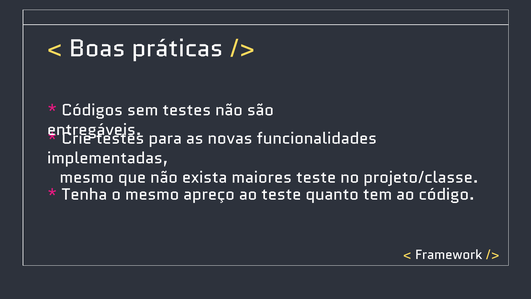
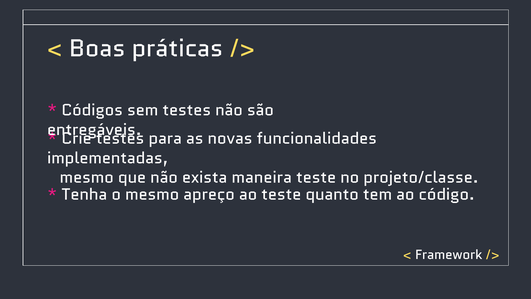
maiores: maiores -> maneira
